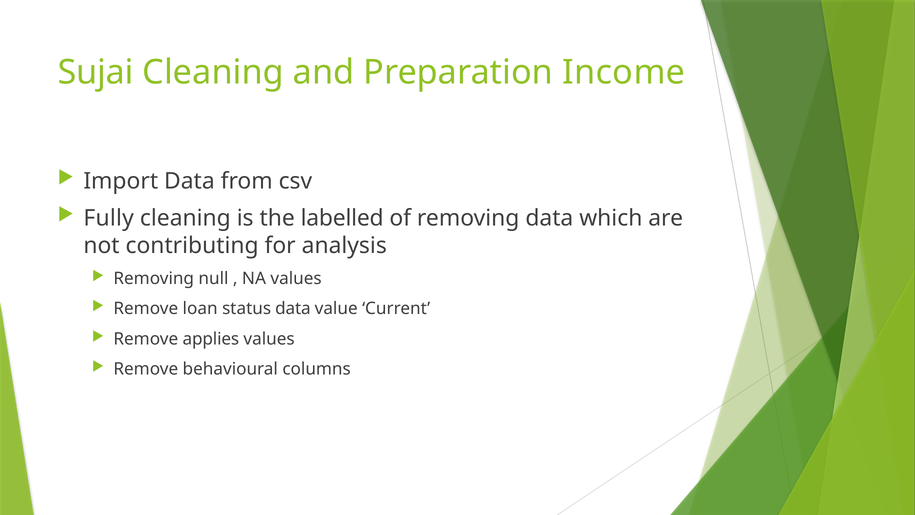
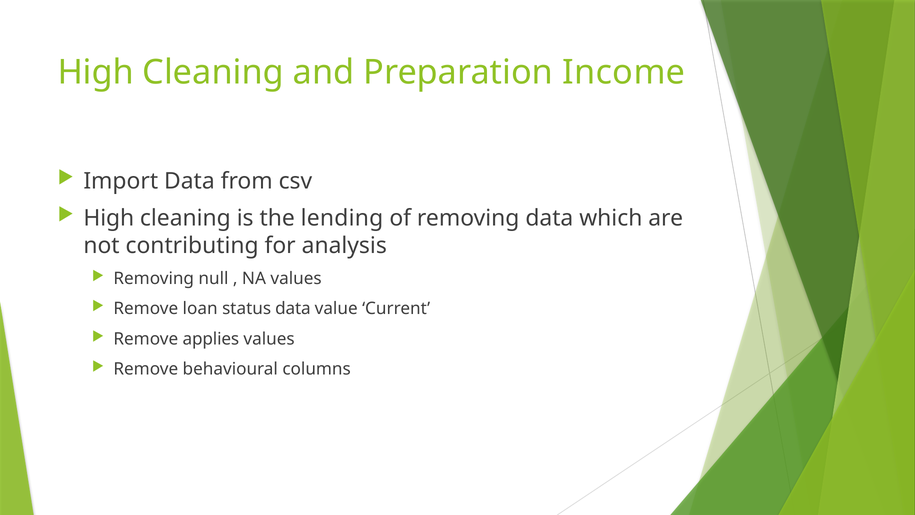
Sujai at (96, 72): Sujai -> High
Fully at (109, 218): Fully -> High
labelled: labelled -> lending
